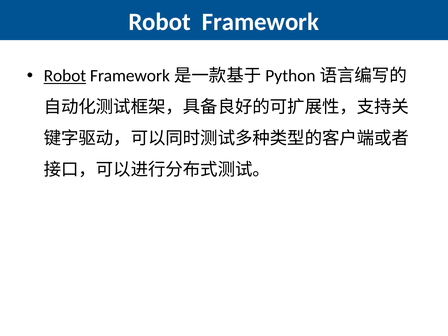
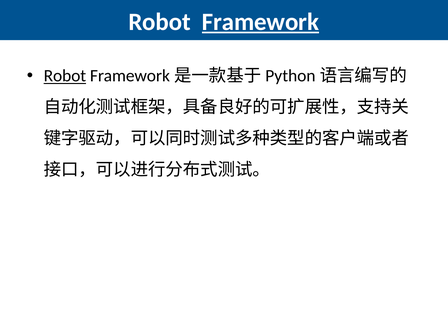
Framework underline: none -> present
